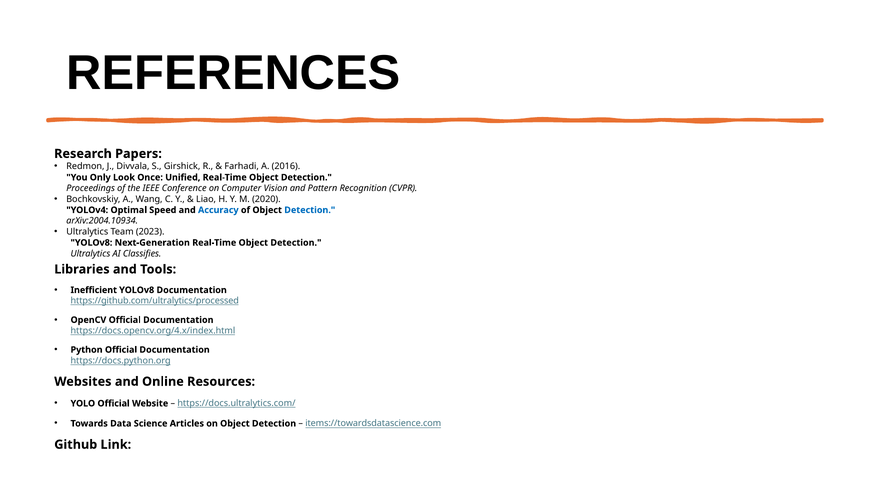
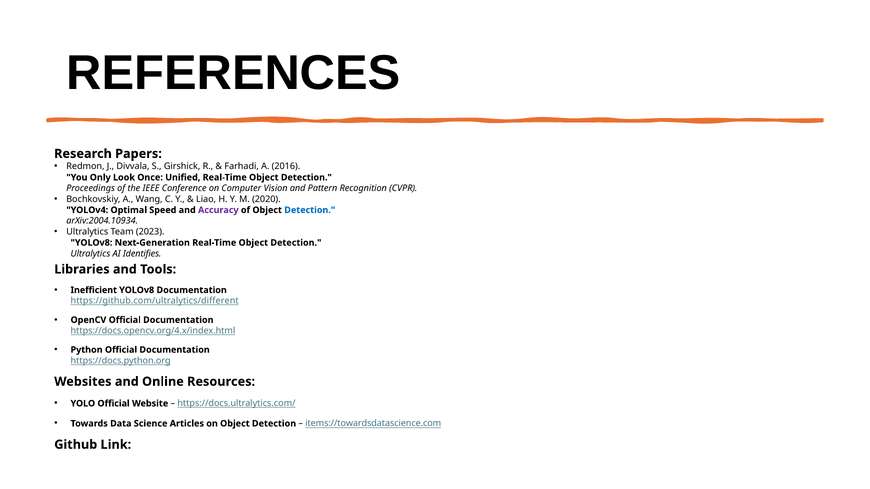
Accuracy colour: blue -> purple
Classifies: Classifies -> Identifies
https://github.com/ultralytics/processed: https://github.com/ultralytics/processed -> https://github.com/ultralytics/different
